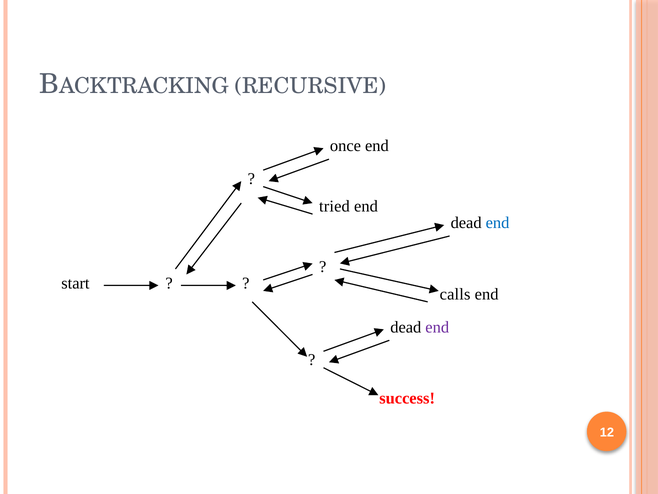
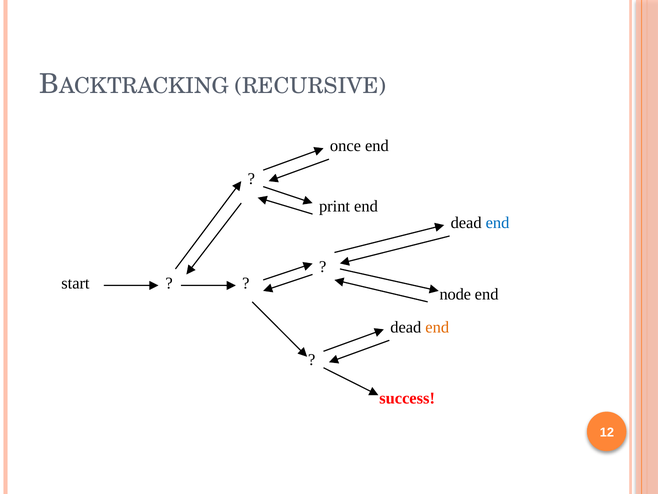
tried: tried -> print
calls: calls -> node
end at (437, 327) colour: purple -> orange
